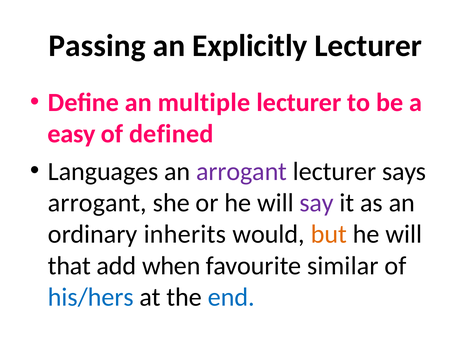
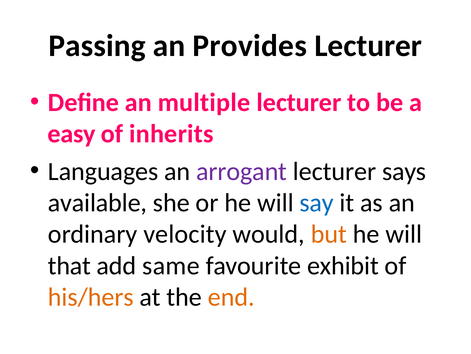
Explicitly: Explicitly -> Provides
defined: defined -> inherits
arrogant at (97, 202): arrogant -> available
say colour: purple -> blue
inherits: inherits -> velocity
when: when -> same
similar: similar -> exhibit
his/hers colour: blue -> orange
end colour: blue -> orange
